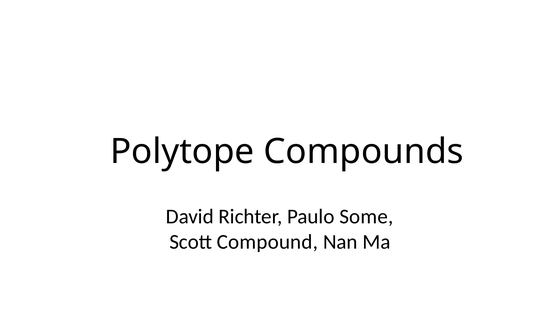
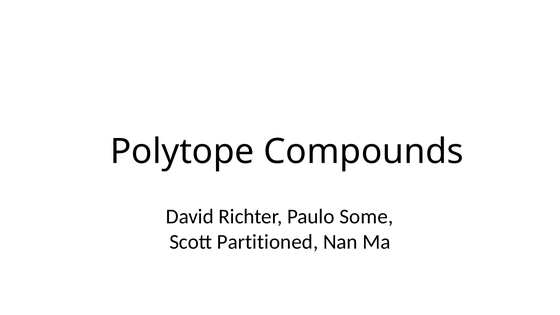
Compound: Compound -> Partitioned
